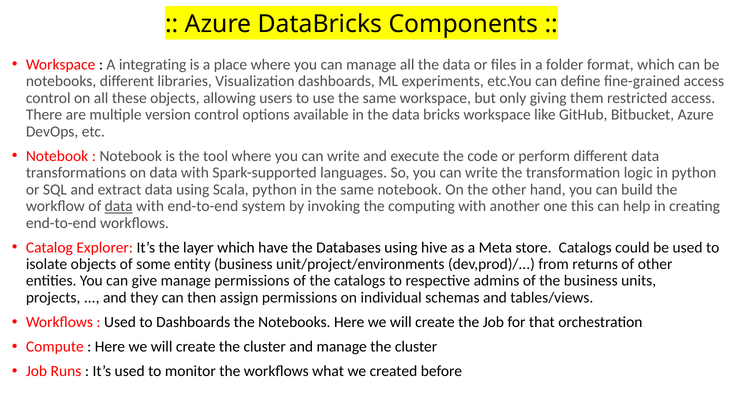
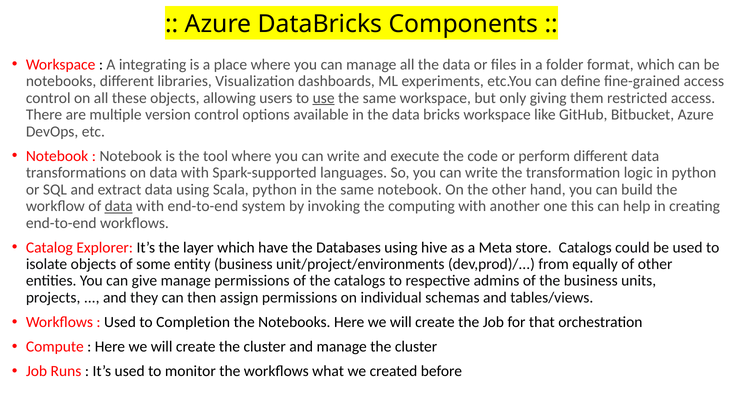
use underline: none -> present
returns: returns -> equally
to Dashboards: Dashboards -> Completion
